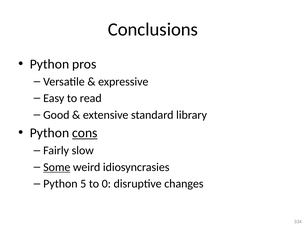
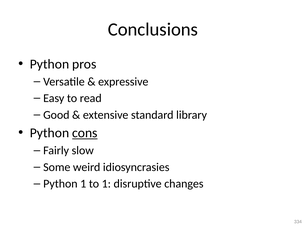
Some underline: present -> none
Python 5: 5 -> 1
to 0: 0 -> 1
